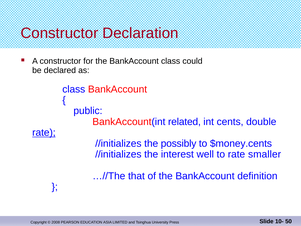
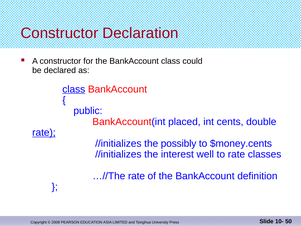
class at (74, 89) underline: none -> present
related: related -> placed
smaller: smaller -> classes
…//The that: that -> rate
